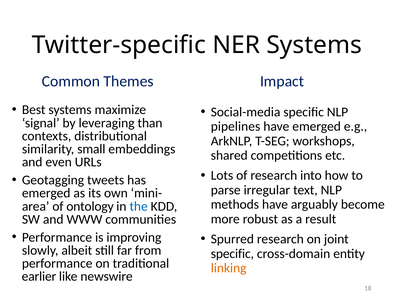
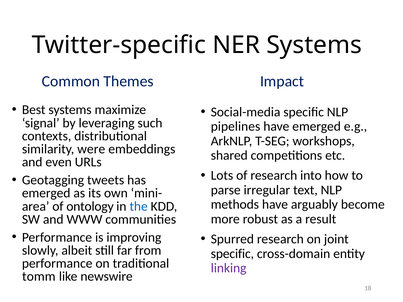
than: than -> such
small: small -> were
linking colour: orange -> purple
earlier: earlier -> tomm
